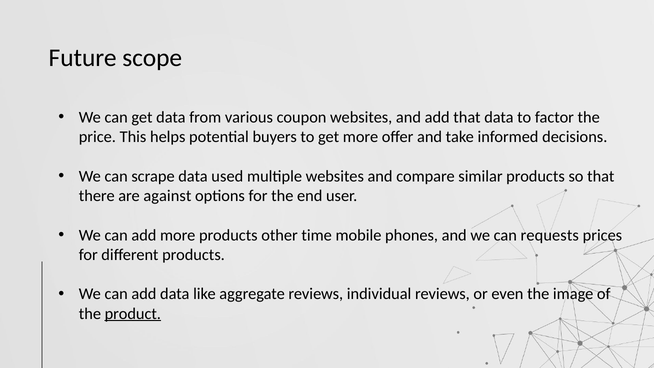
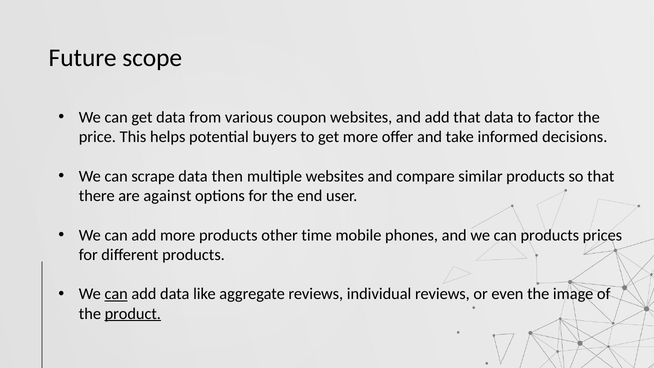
used: used -> then
can requests: requests -> products
can at (116, 294) underline: none -> present
